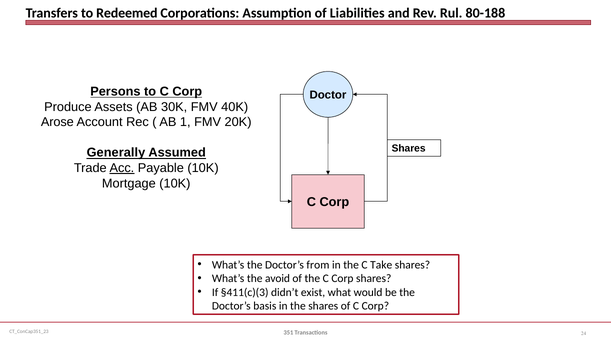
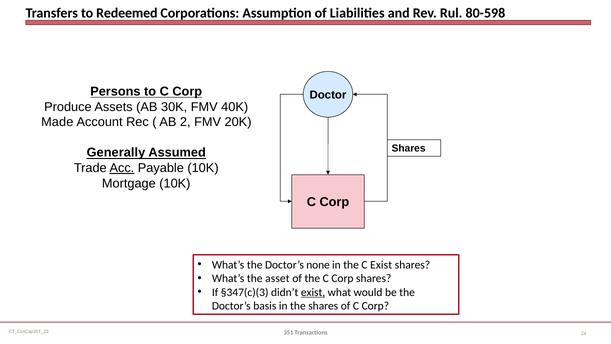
80-188: 80-188 -> 80-598
Arose: Arose -> Made
1: 1 -> 2
from: from -> none
C Take: Take -> Exist
avoid: avoid -> asset
§411(c)(3: §411(c)(3 -> §347(c)(3
exist at (313, 292) underline: none -> present
